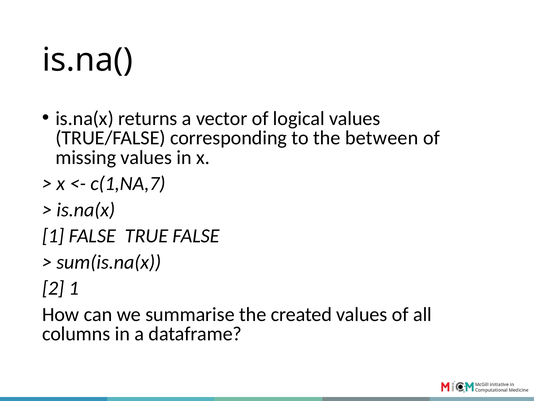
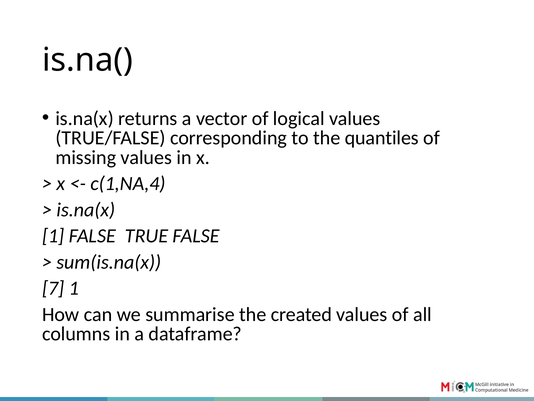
between: between -> quantiles
c(1,NA,7: c(1,NA,7 -> c(1,NA,4
2: 2 -> 7
